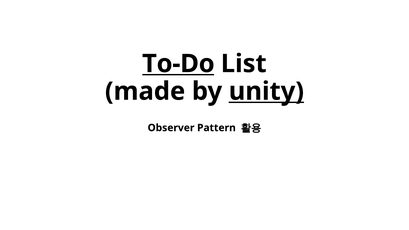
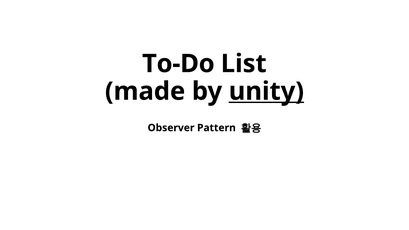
To-Do underline: present -> none
